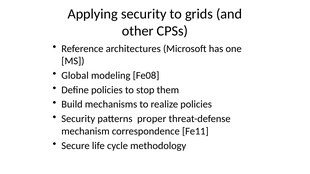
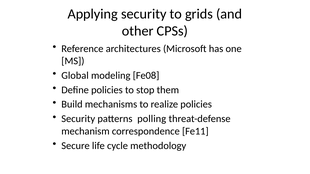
proper: proper -> polling
